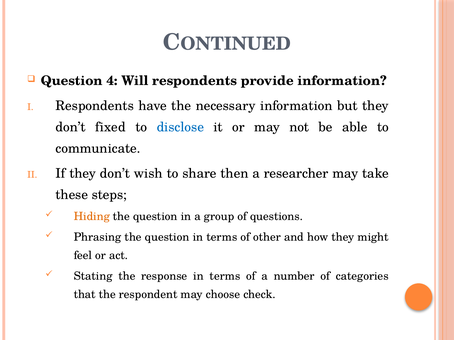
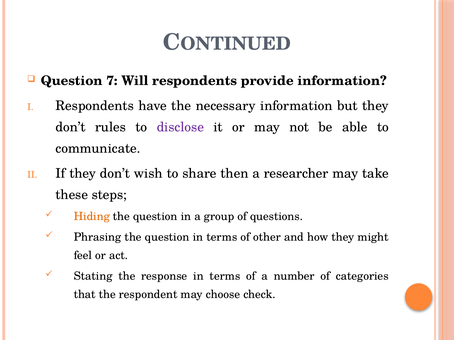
4: 4 -> 7
fixed: fixed -> rules
disclose colour: blue -> purple
